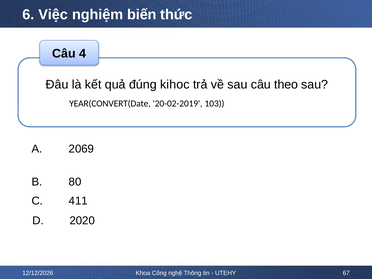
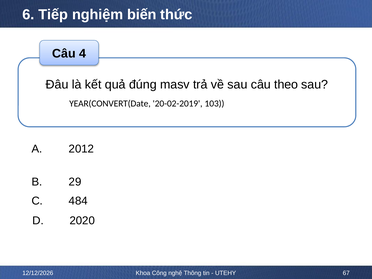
Việc: Việc -> Tiếp
kihoc: kihoc -> masv
2069: 2069 -> 2012
80: 80 -> 29
411: 411 -> 484
